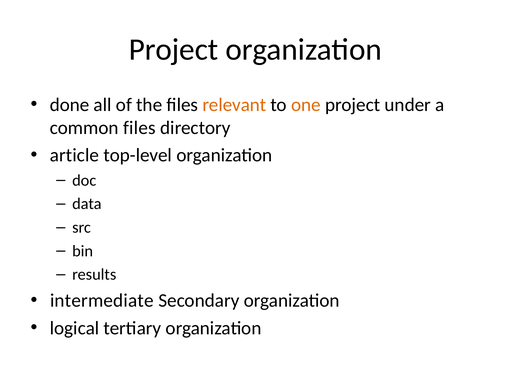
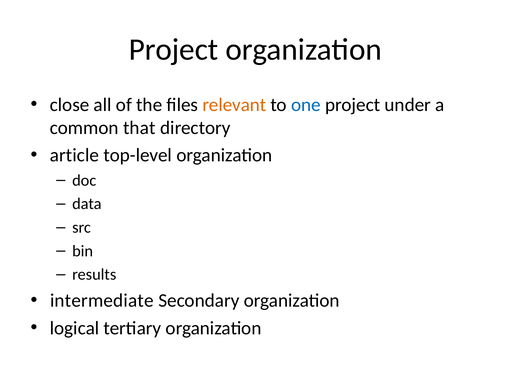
done: done -> close
one colour: orange -> blue
common files: files -> that
